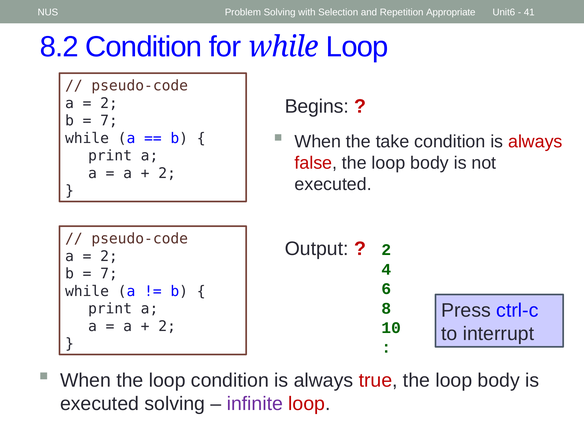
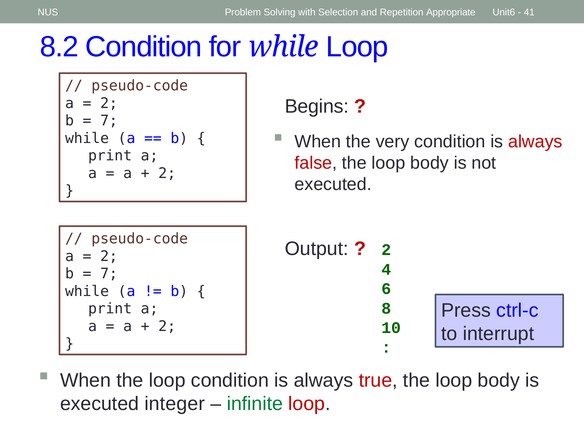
take: take -> very
executed solving: solving -> integer
infinite colour: purple -> green
